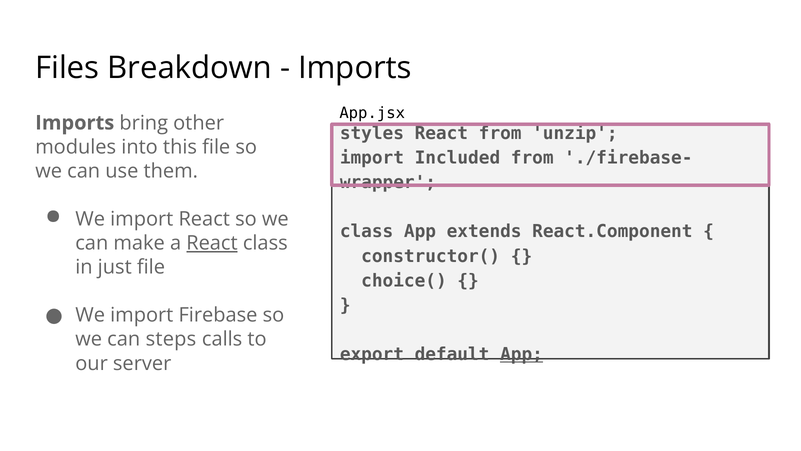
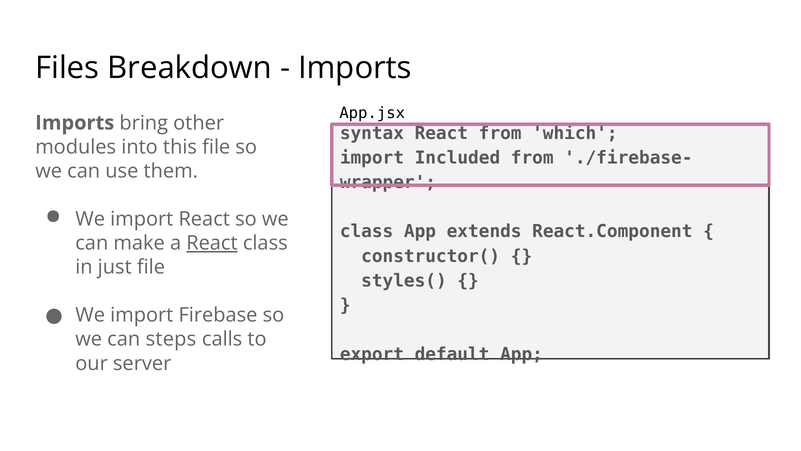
styles: styles -> syntax
unzip: unzip -> which
choice(: choice( -> styles(
App at (522, 354) underline: present -> none
